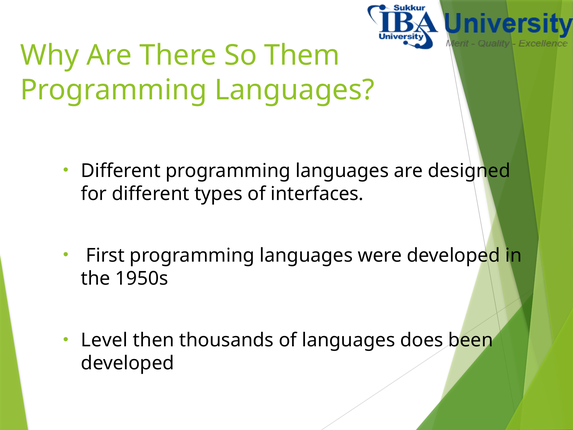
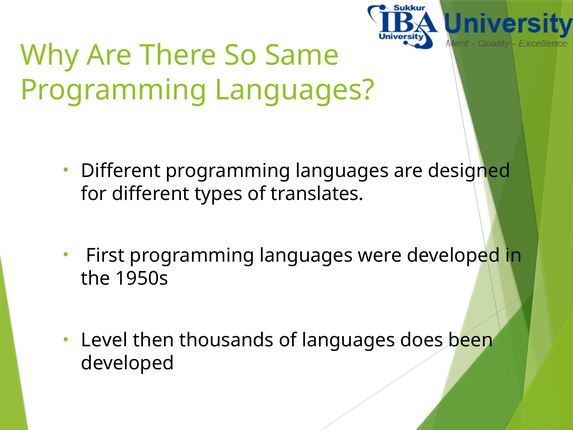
Them: Them -> Same
interfaces: interfaces -> translates
